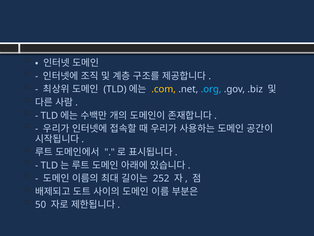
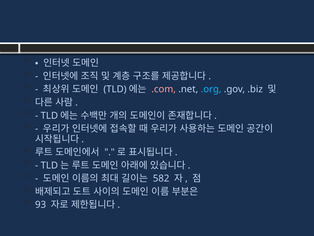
.com colour: yellow -> pink
252: 252 -> 582
50: 50 -> 93
